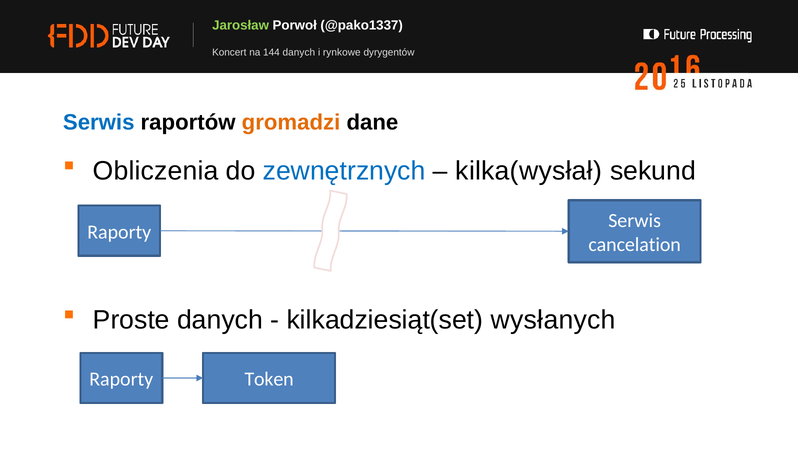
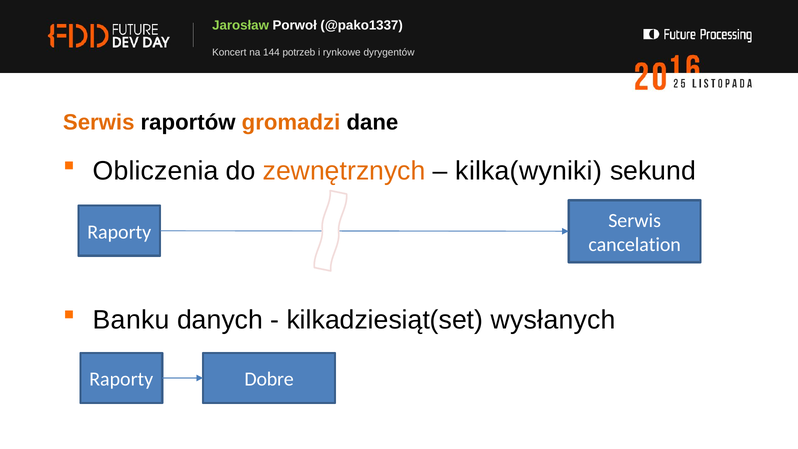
144 danych: danych -> potrzeb
Serwis at (99, 122) colour: blue -> orange
zewnętrznych colour: blue -> orange
kilka(wysłał: kilka(wysłał -> kilka(wyniki
Proste: Proste -> Banku
Token: Token -> Dobre
